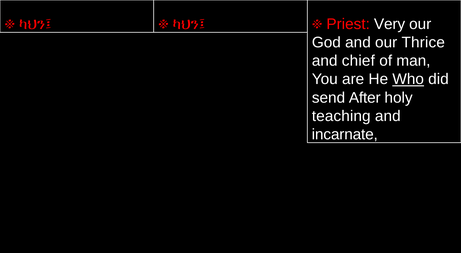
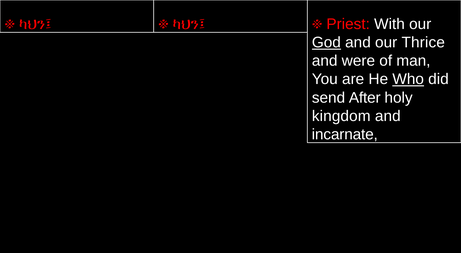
Very: Very -> With
God underline: none -> present
chief: chief -> were
teaching: teaching -> kingdom
